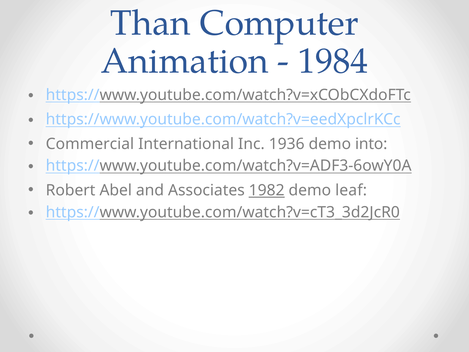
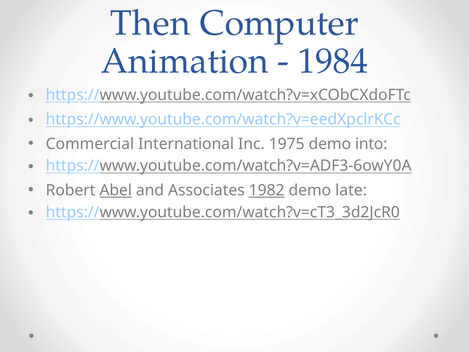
Than: Than -> Then
1936: 1936 -> 1975
Abel underline: none -> present
leaf: leaf -> late
